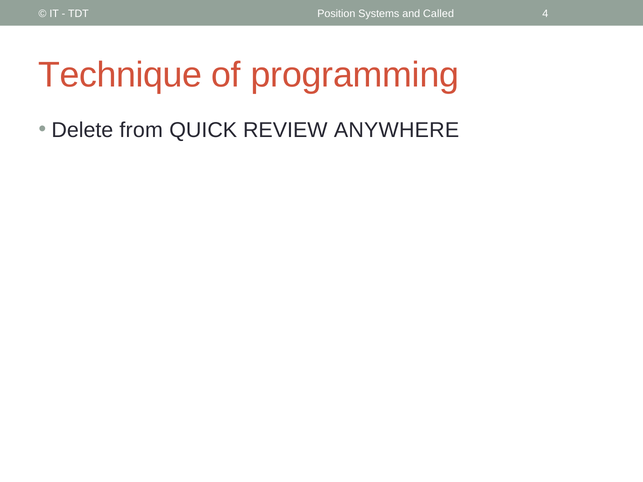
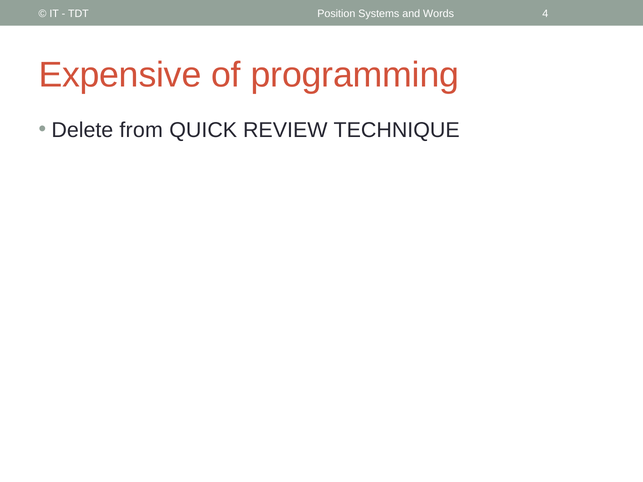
Called: Called -> Words
Technique: Technique -> Expensive
ANYWHERE: ANYWHERE -> TECHNIQUE
